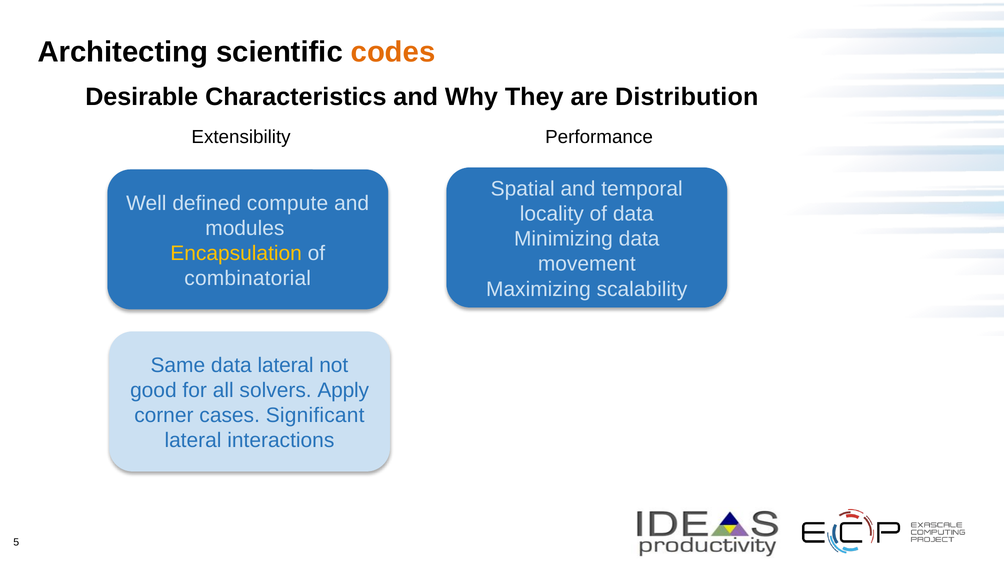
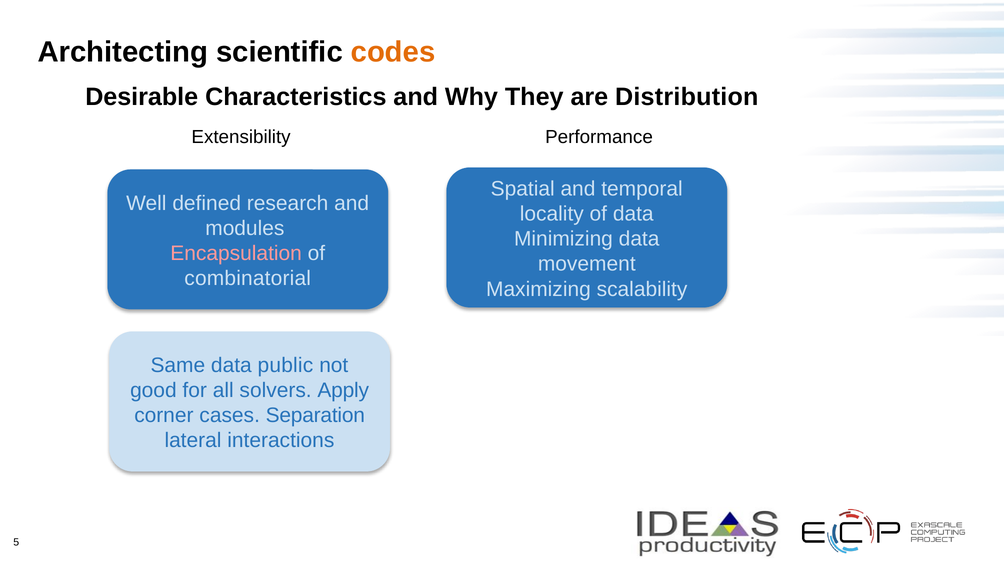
compute: compute -> research
Encapsulation colour: yellow -> pink
data lateral: lateral -> public
Significant: Significant -> Separation
